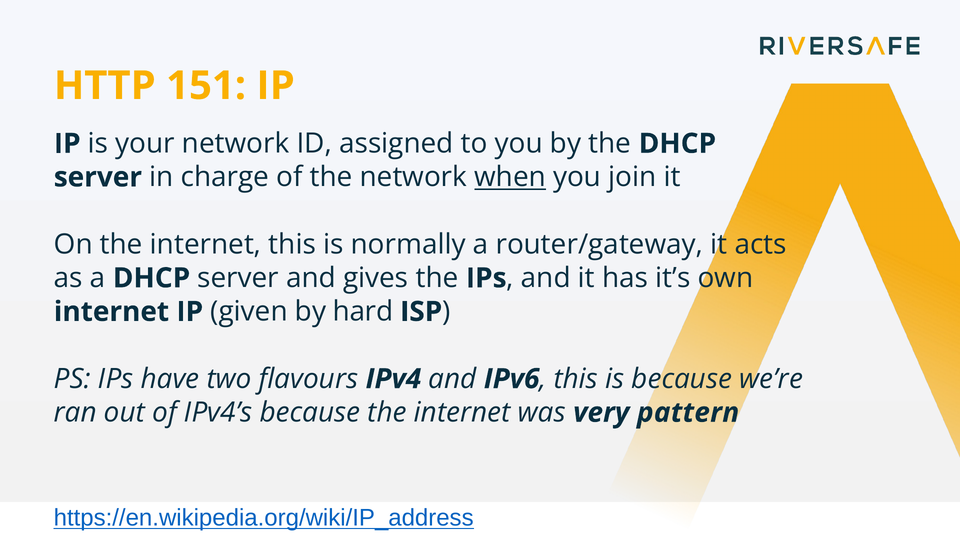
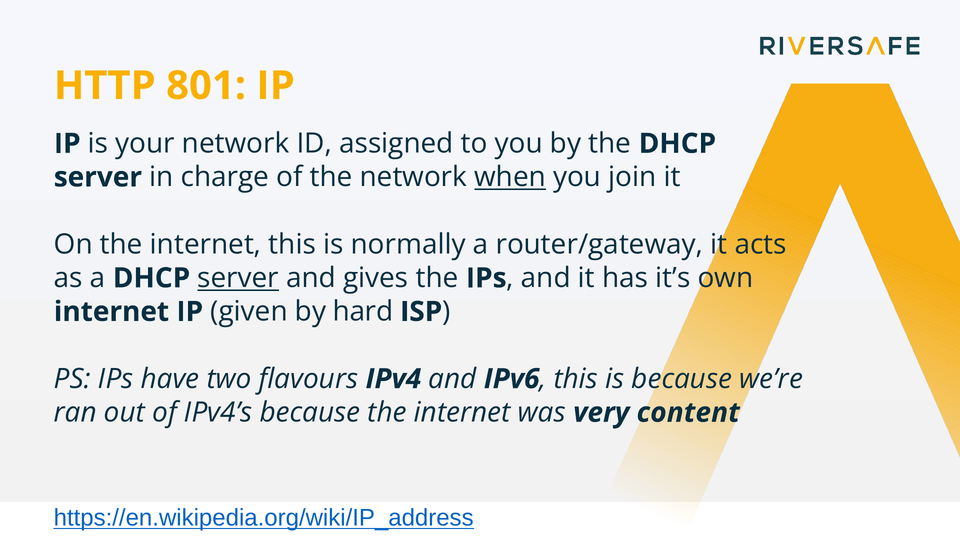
151: 151 -> 801
server at (238, 278) underline: none -> present
pattern: pattern -> content
